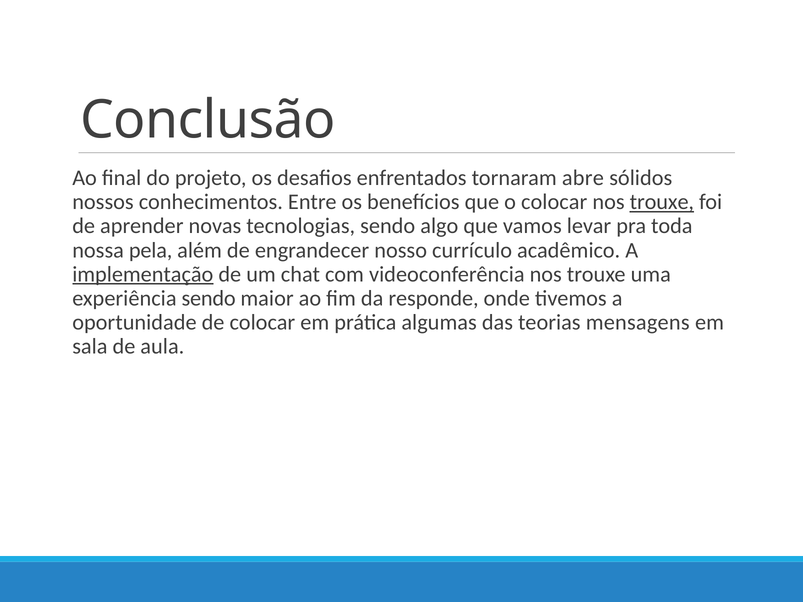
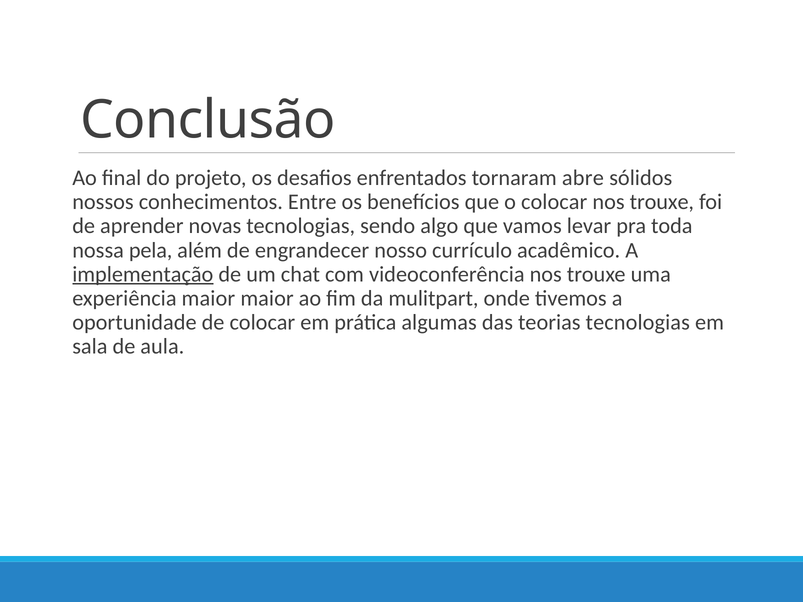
trouxe at (662, 202) underline: present -> none
experiência sendo: sendo -> maior
responde: responde -> mulitpart
teorias mensagens: mensagens -> tecnologias
